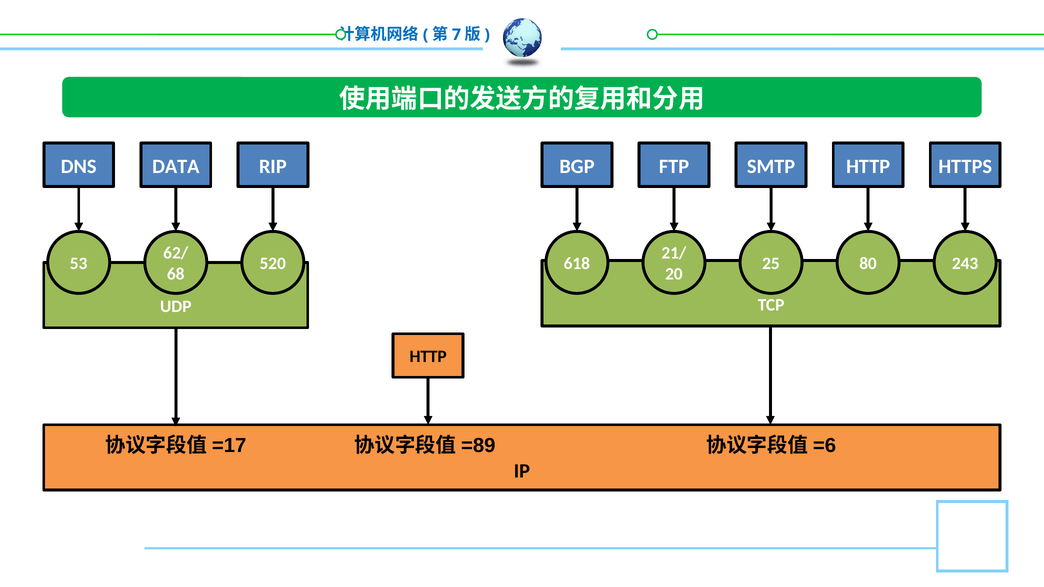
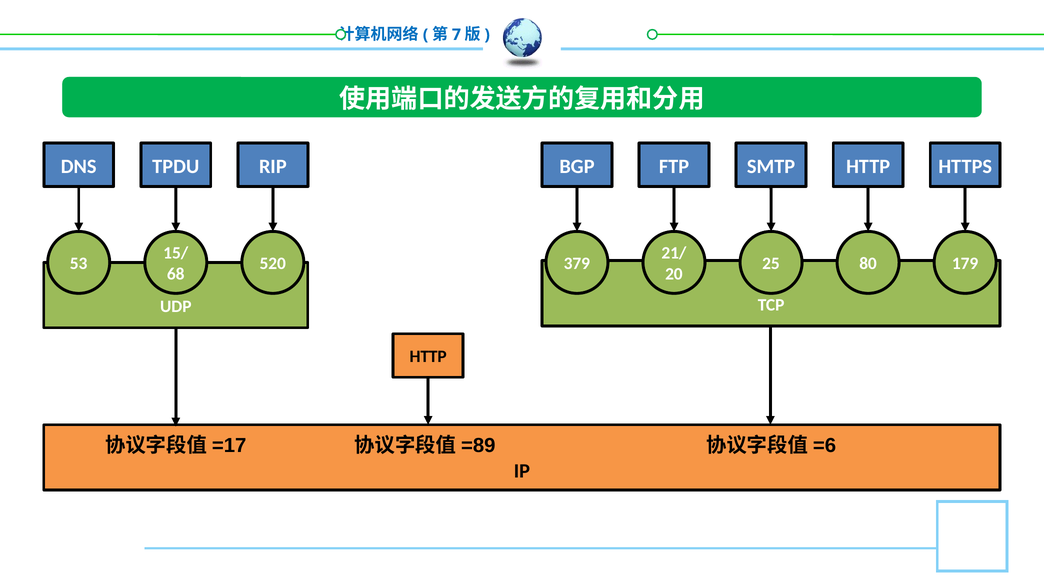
DATA: DATA -> TPDU
62/: 62/ -> 15/
618: 618 -> 379
243: 243 -> 179
